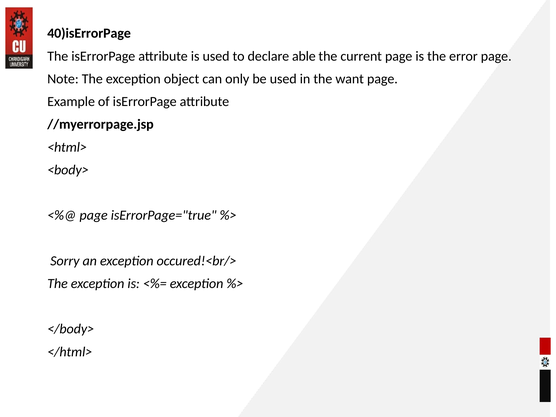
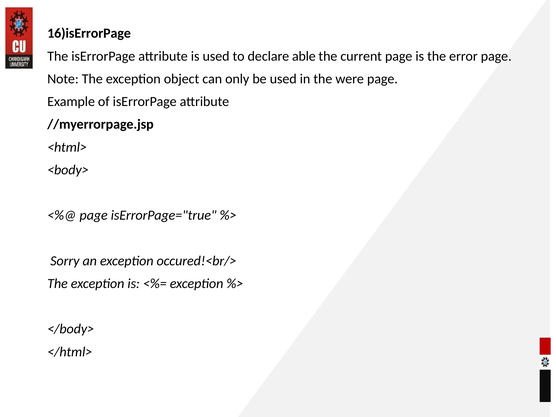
40)isErrorPage: 40)isErrorPage -> 16)isErrorPage
want: want -> were
